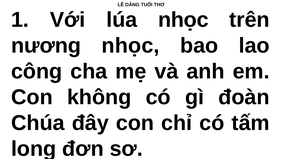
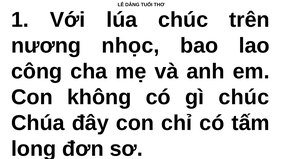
lúa nhọc: nhọc -> chúc
gì đoàn: đoàn -> chúc
